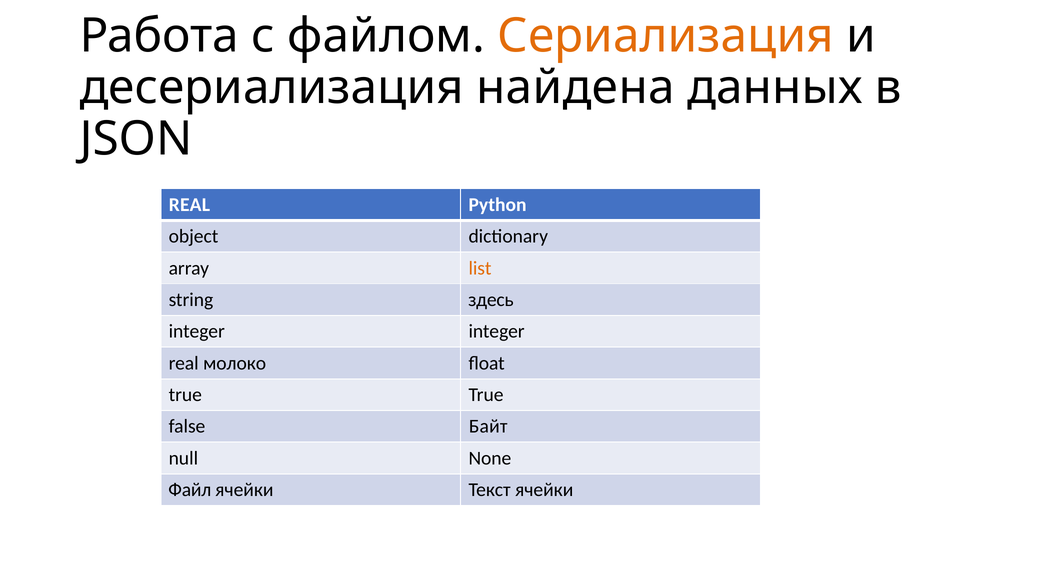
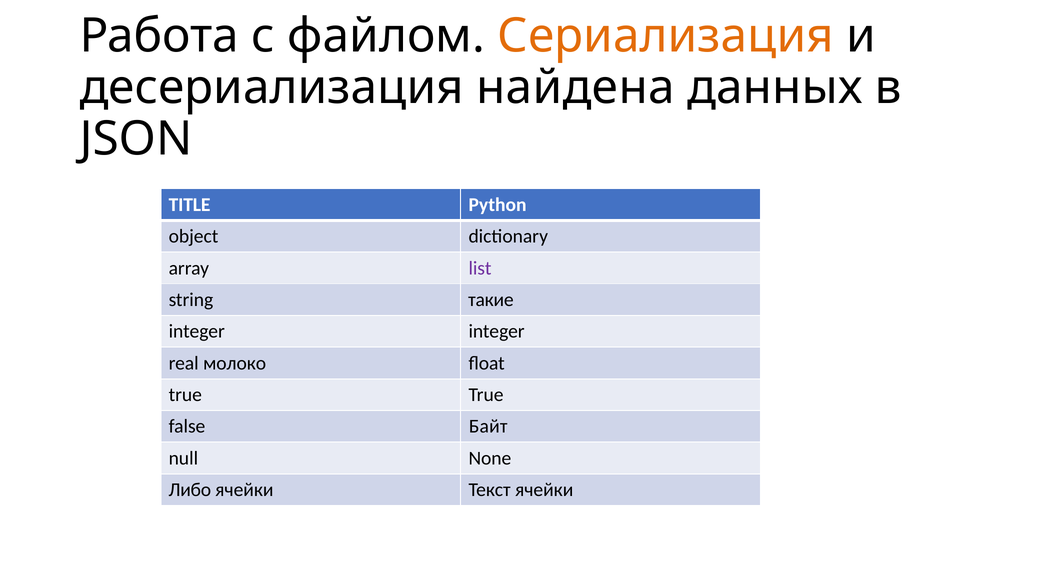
REAL at (189, 205): REAL -> TITLE
list colour: orange -> purple
здесь: здесь -> такие
Файл: Файл -> Либо
